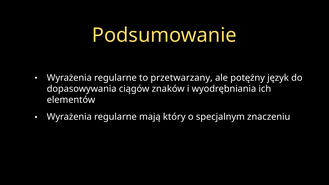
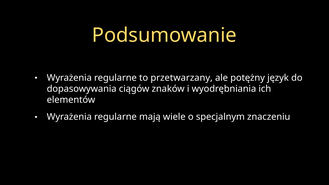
który: który -> wiele
